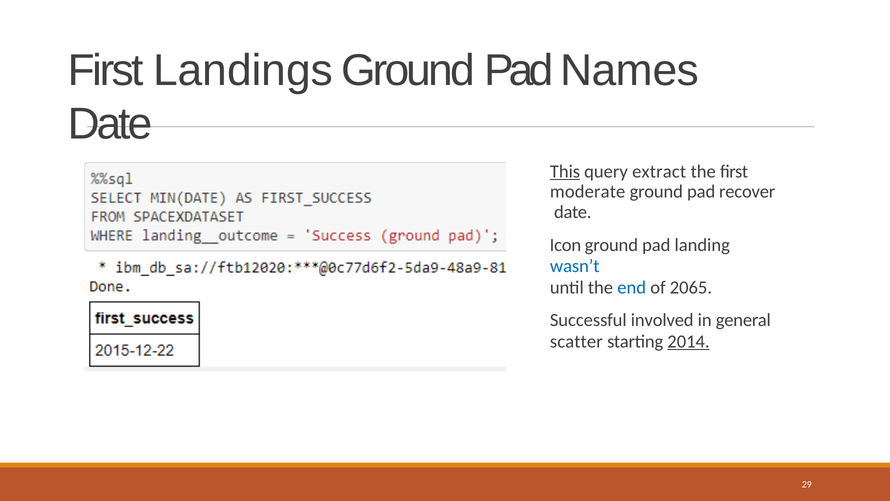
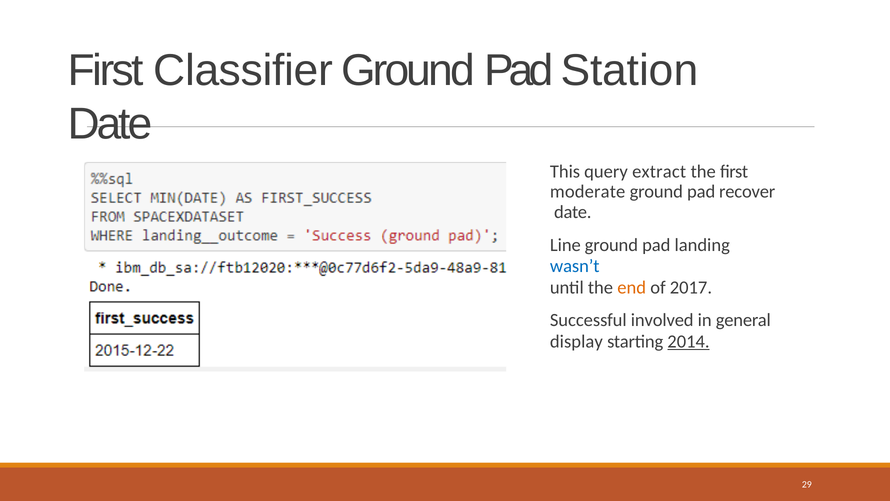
Landings: Landings -> Classifier
Names: Names -> Station
This underline: present -> none
Icon: Icon -> Line
end colour: blue -> orange
2065: 2065 -> 2017
scatter: scatter -> display
